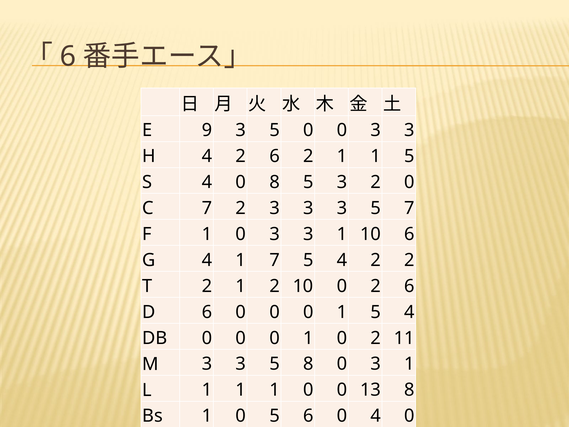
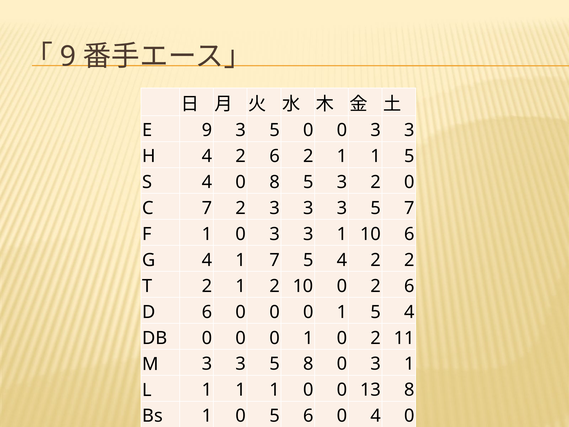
6 at (68, 56): 6 -> 9
